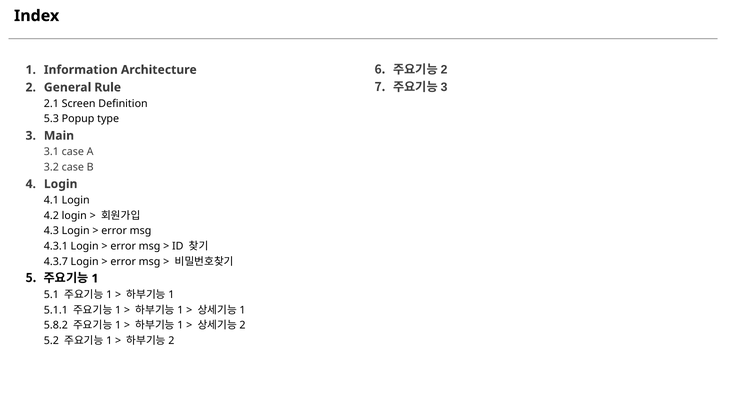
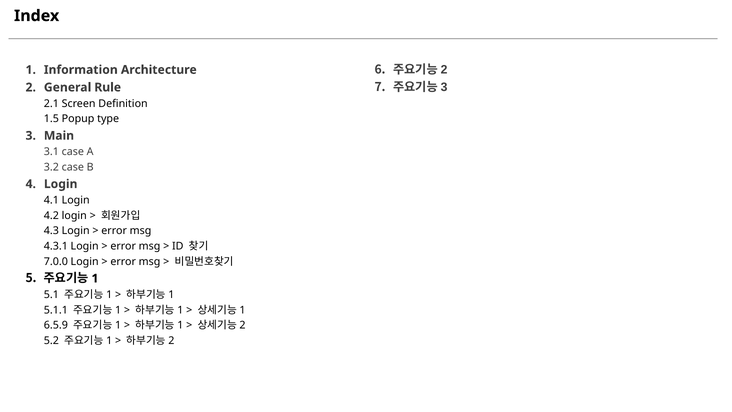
5.3: 5.3 -> 1.5
4.3.7: 4.3.7 -> 7.0.0
5.8.2: 5.8.2 -> 6.5.9
